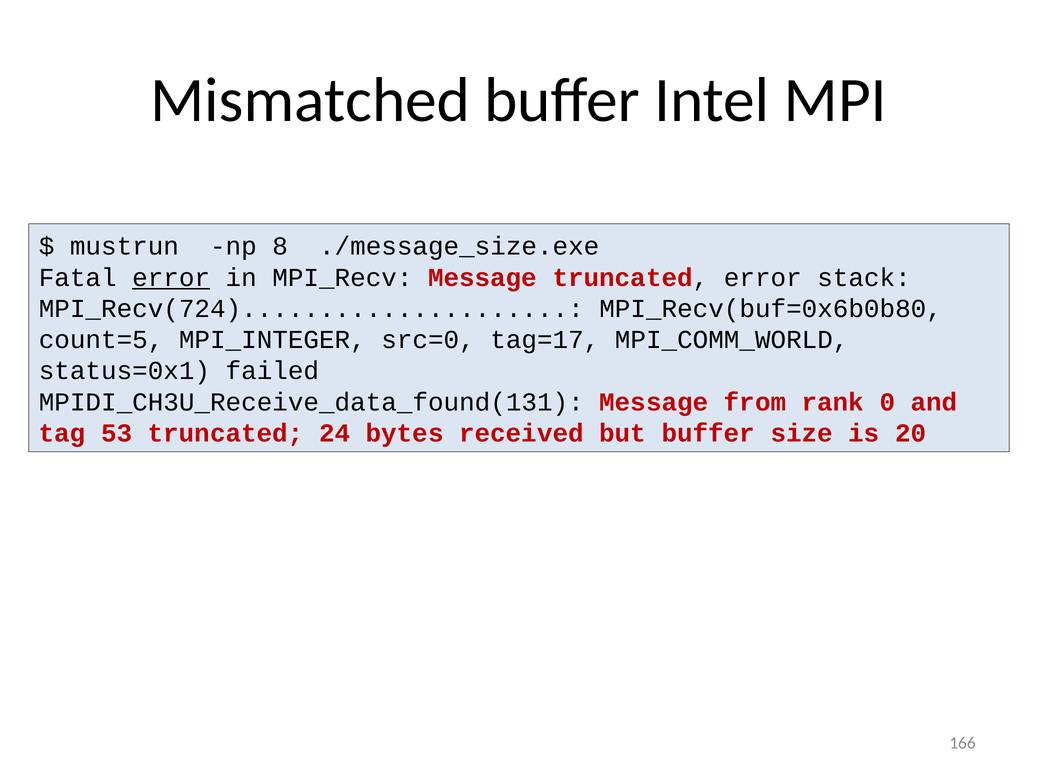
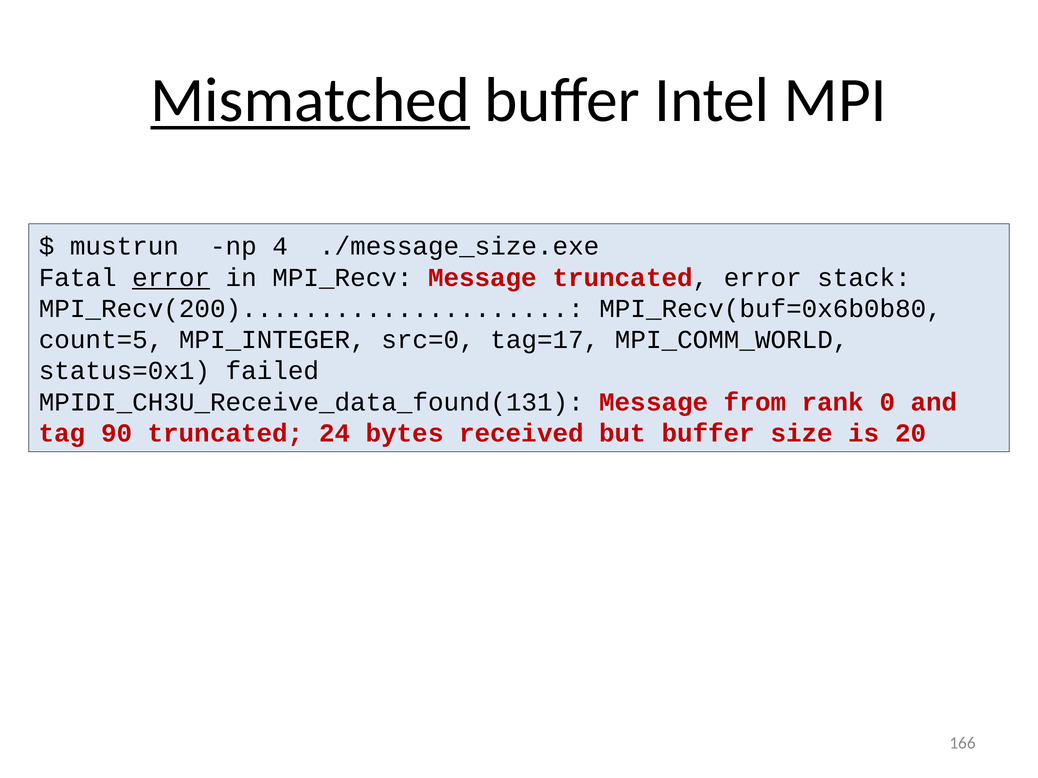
Mismatched underline: none -> present
8: 8 -> 4
MPI_Recv(724: MPI_Recv(724 -> MPI_Recv(200
53: 53 -> 90
